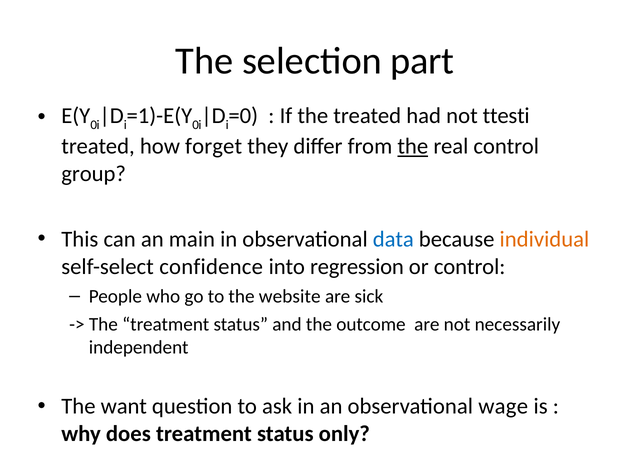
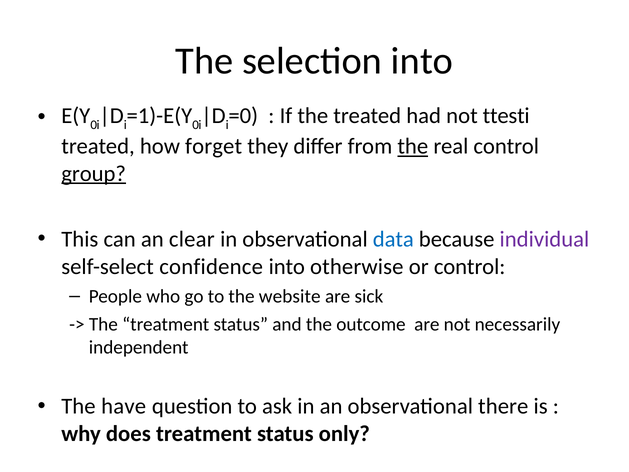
selection part: part -> into
group underline: none -> present
main: main -> clear
individual colour: orange -> purple
regression: regression -> otherwise
want: want -> have
wage: wage -> there
